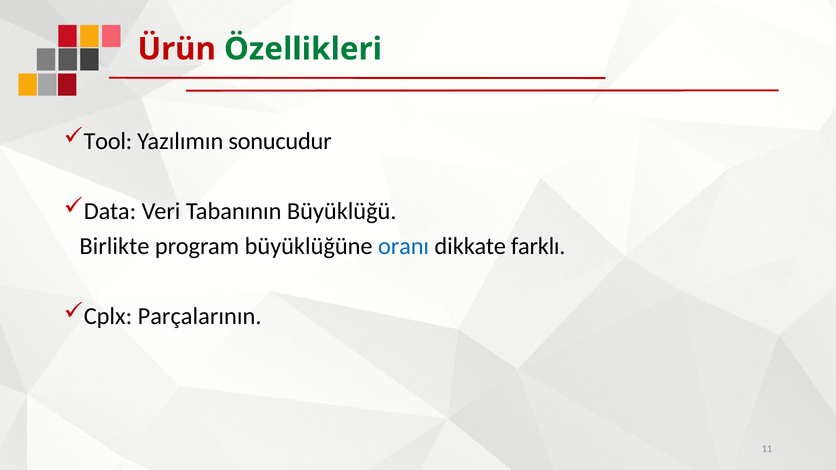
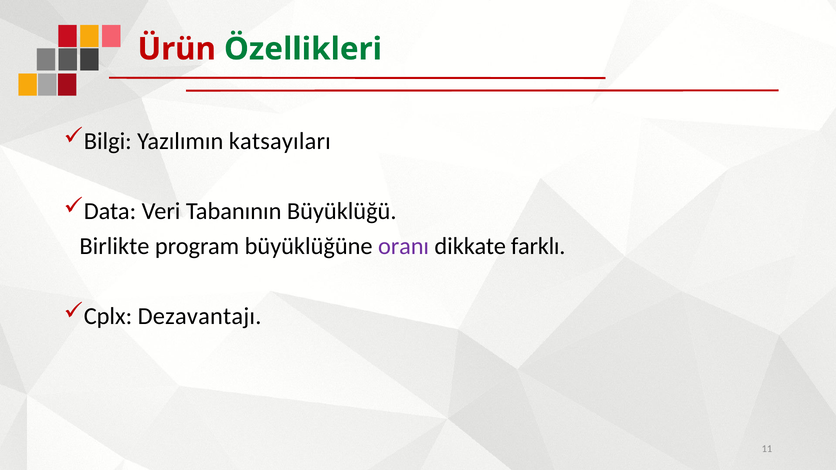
Tool: Tool -> Bilgi
sonucudur: sonucudur -> katsayıları
oranı colour: blue -> purple
Parçalarının: Parçalarının -> Dezavantajı
